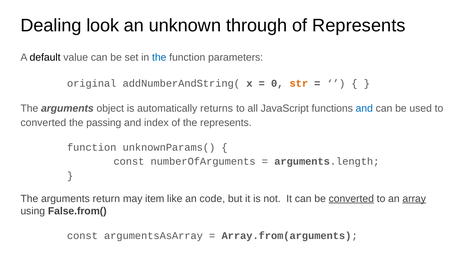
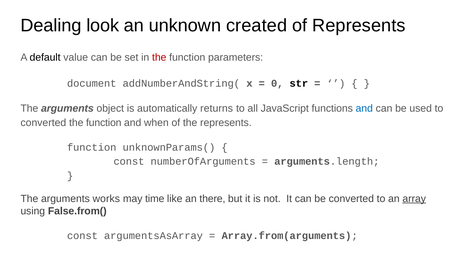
through: through -> created
the at (159, 57) colour: blue -> red
original: original -> document
str colour: orange -> black
passing at (104, 123): passing -> function
index: index -> when
return: return -> works
item: item -> time
code: code -> there
converted at (351, 198) underline: present -> none
